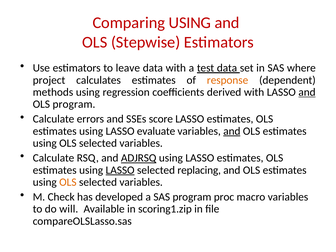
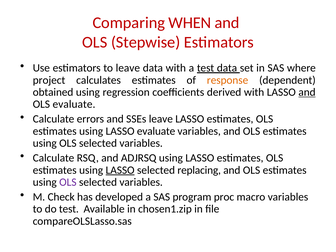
Comparing USING: USING -> WHEN
methods: methods -> obtained
OLS program: program -> evaluate
SSEs score: score -> leave
and at (232, 131) underline: present -> none
ADJRSQ underline: present -> none
OLS at (68, 182) colour: orange -> purple
do will: will -> test
scoring1.zip: scoring1.zip -> chosen1.zip
